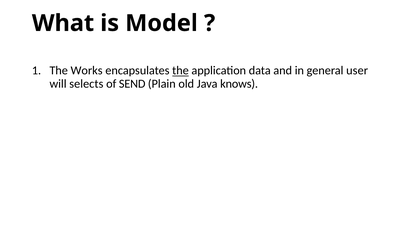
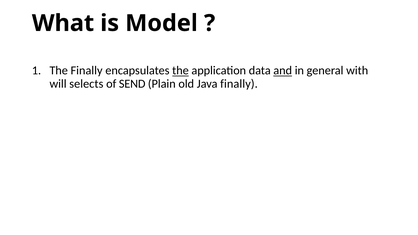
The Works: Works -> Finally
and underline: none -> present
user: user -> with
Java knows: knows -> finally
